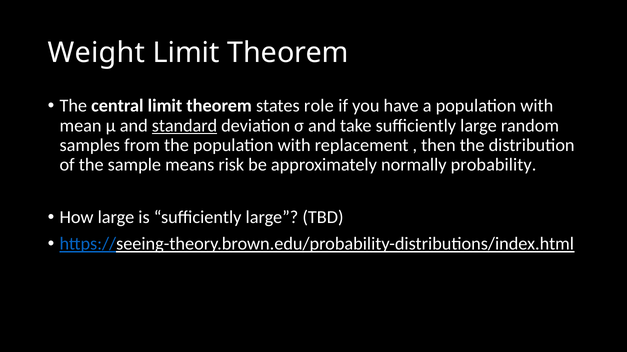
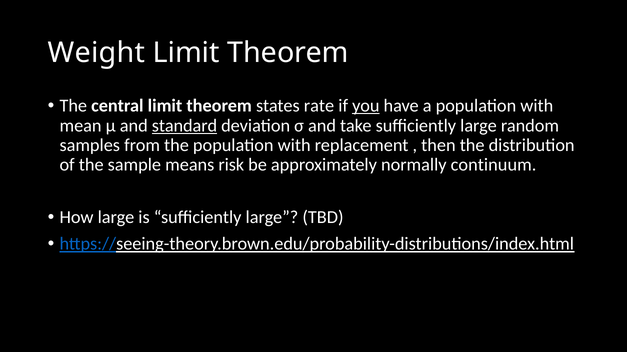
role: role -> rate
you underline: none -> present
probability: probability -> continuum
